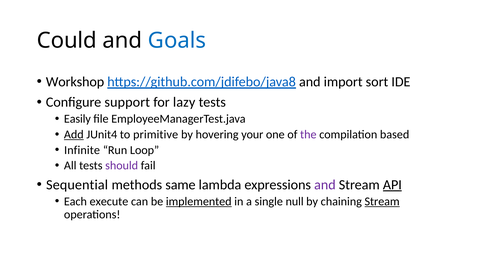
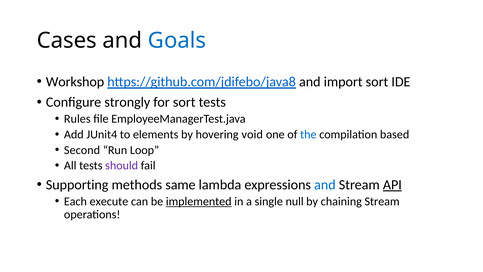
Could: Could -> Cases
support: support -> strongly
for lazy: lazy -> sort
Easily: Easily -> Rules
Add underline: present -> none
primitive: primitive -> elements
your: your -> void
the colour: purple -> blue
Infinite: Infinite -> Second
Sequential: Sequential -> Supporting
and at (325, 185) colour: purple -> blue
Stream at (382, 201) underline: present -> none
